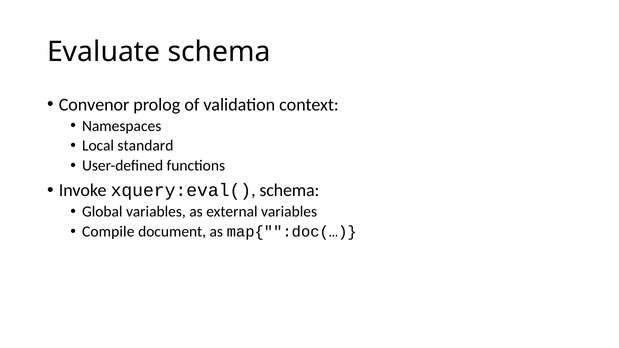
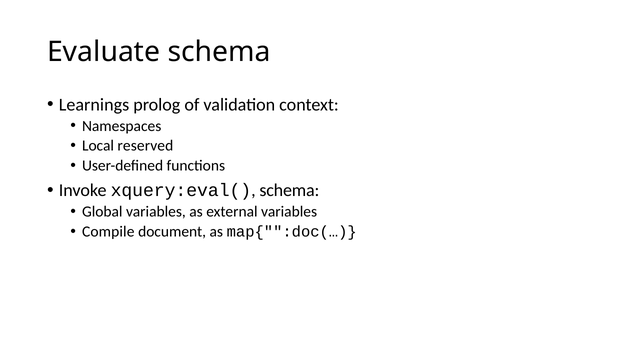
Convenor: Convenor -> Learnings
standard: standard -> reserved
